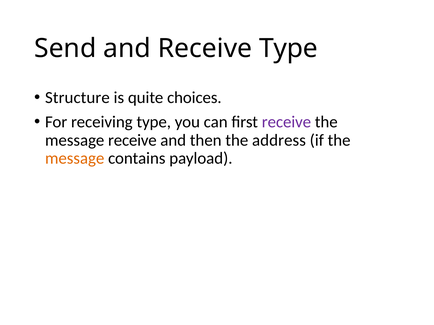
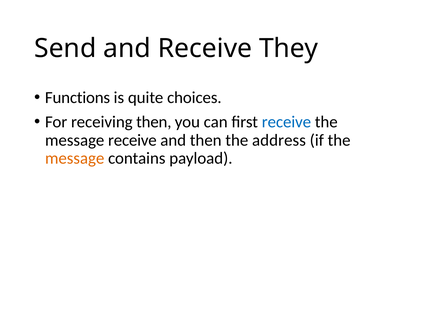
Receive Type: Type -> They
Structure: Structure -> Functions
receiving type: type -> then
receive at (286, 122) colour: purple -> blue
